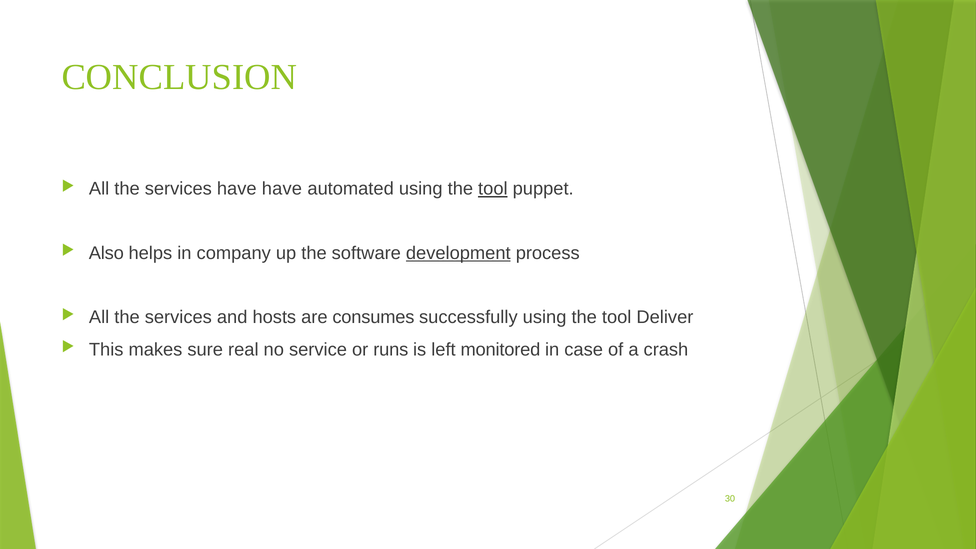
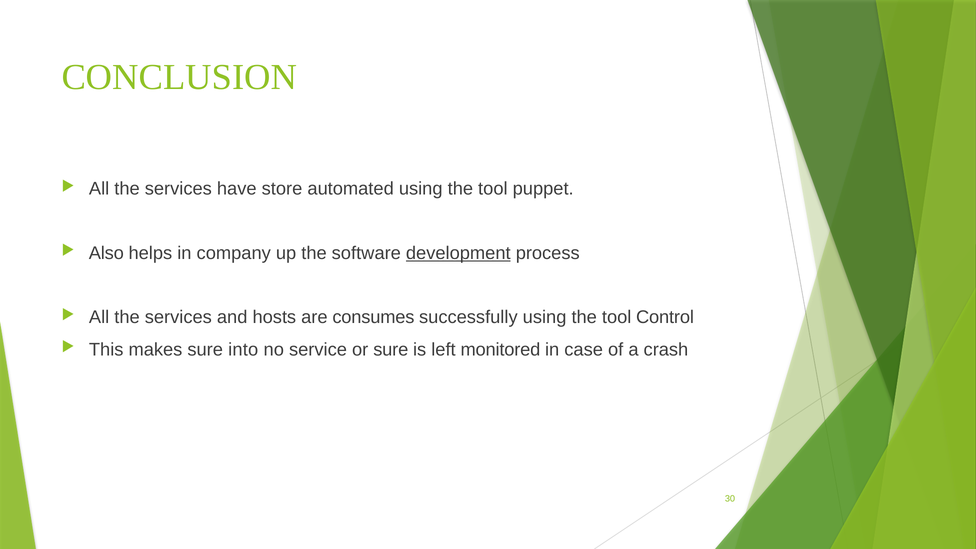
have have: have -> store
tool at (493, 189) underline: present -> none
Deliver: Deliver -> Control
real: real -> into
or runs: runs -> sure
